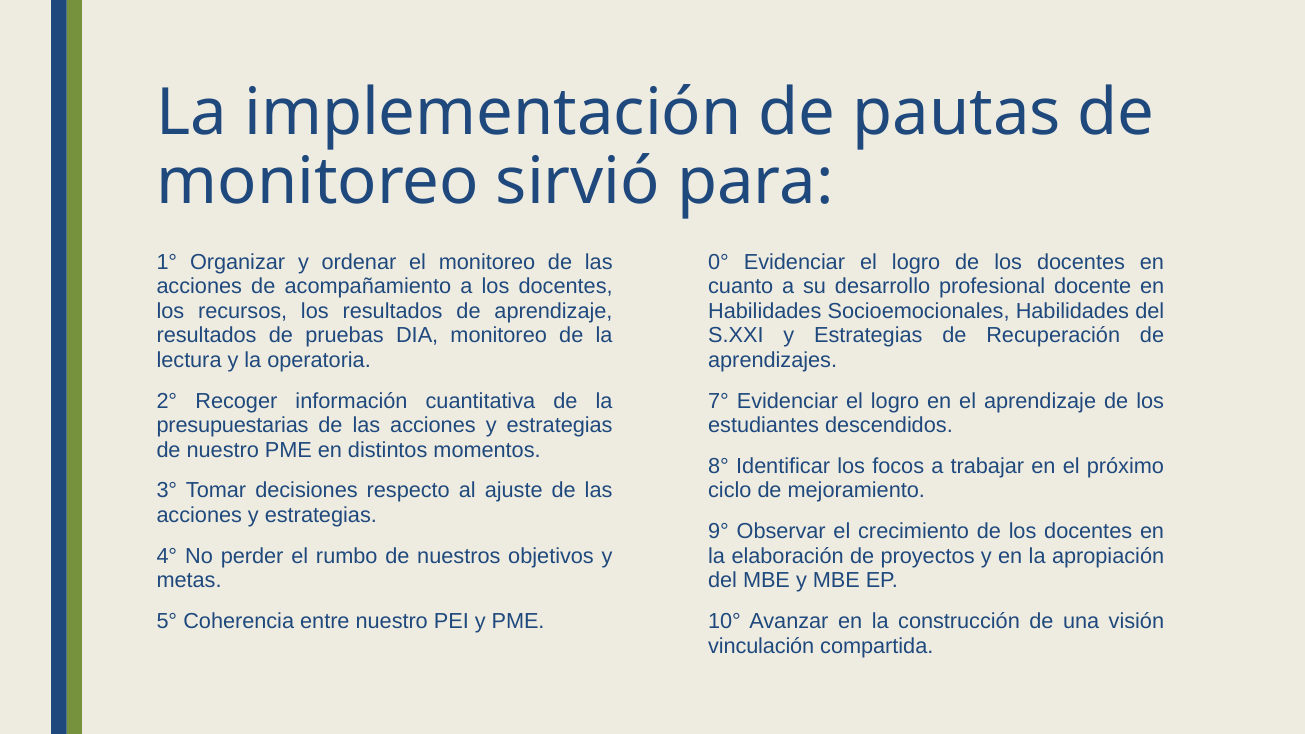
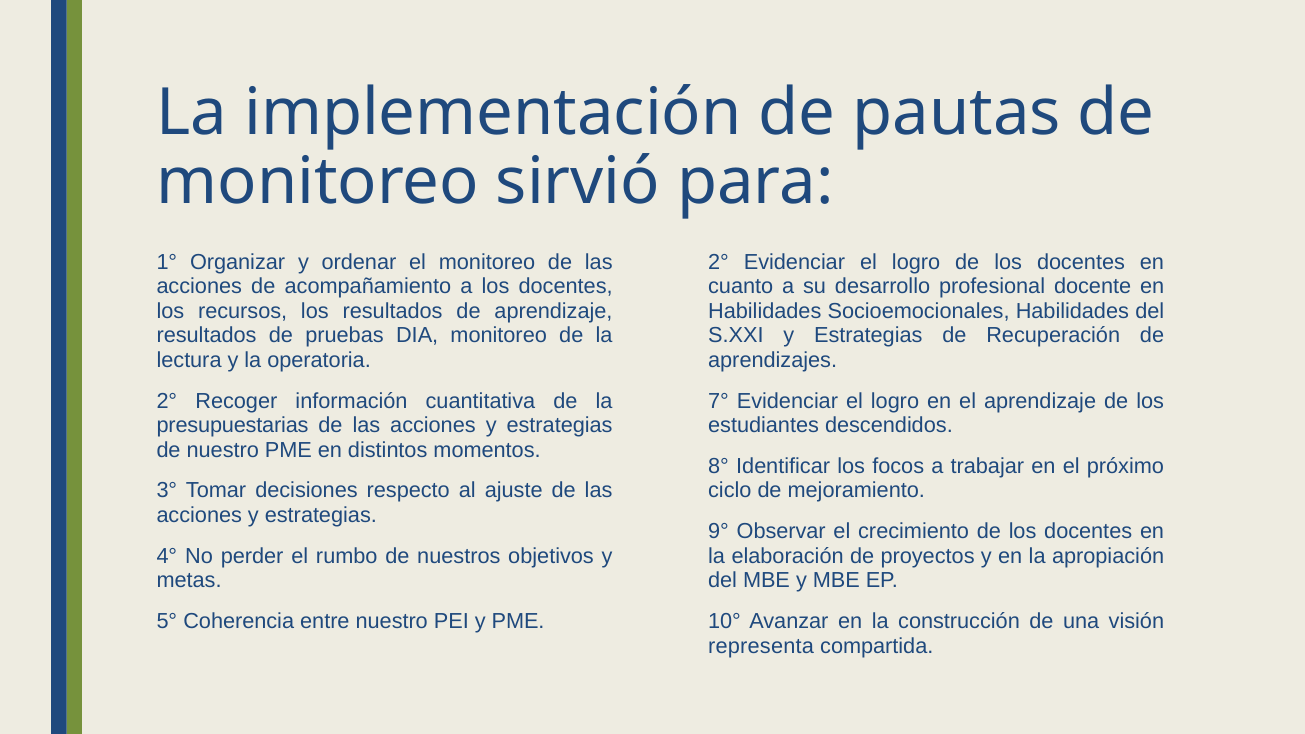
0° at (719, 262): 0° -> 2°
vinculación: vinculación -> representa
